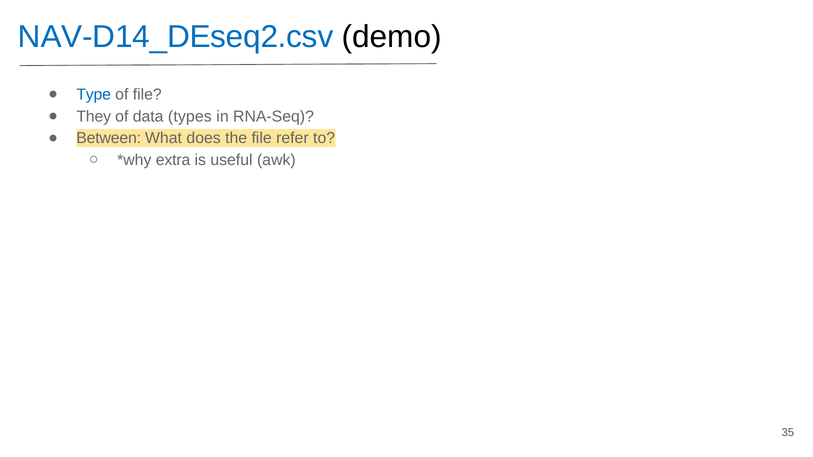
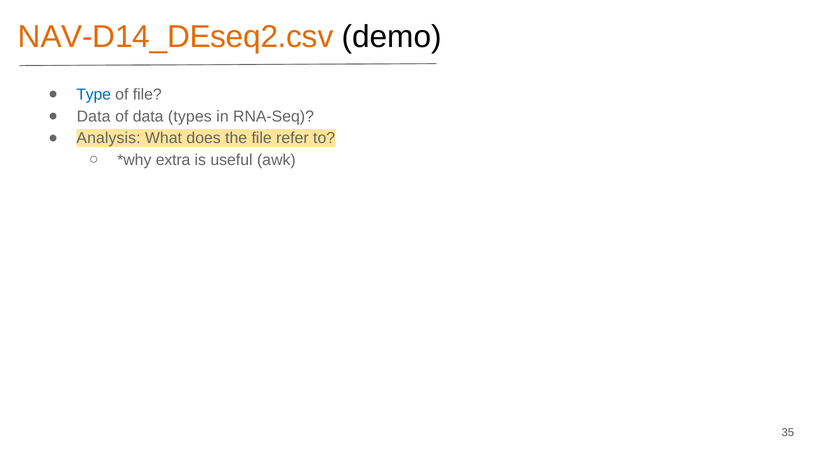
NAV-D14_DEseq2.csv colour: blue -> orange
They at (94, 116): They -> Data
Between: Between -> Analysis
